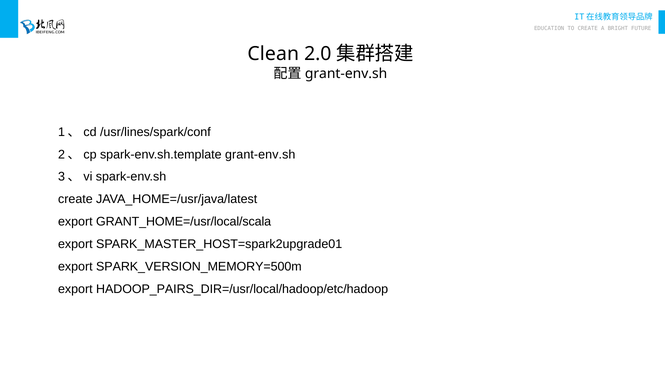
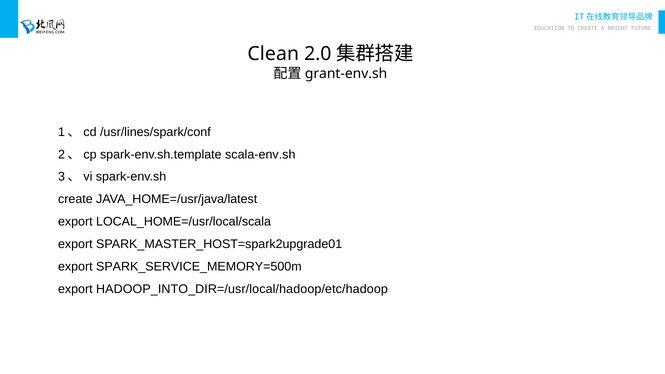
spark-env.sh.template grant-env.sh: grant-env.sh -> scala-env.sh
GRANT_HOME=/usr/local/scala: GRANT_HOME=/usr/local/scala -> LOCAL_HOME=/usr/local/scala
SPARK_VERSION_MEMORY=500m: SPARK_VERSION_MEMORY=500m -> SPARK_SERVICE_MEMORY=500m
HADOOP_PAIRS_DIR=/usr/local/hadoop/etc/hadoop: HADOOP_PAIRS_DIR=/usr/local/hadoop/etc/hadoop -> HADOOP_INTO_DIR=/usr/local/hadoop/etc/hadoop
